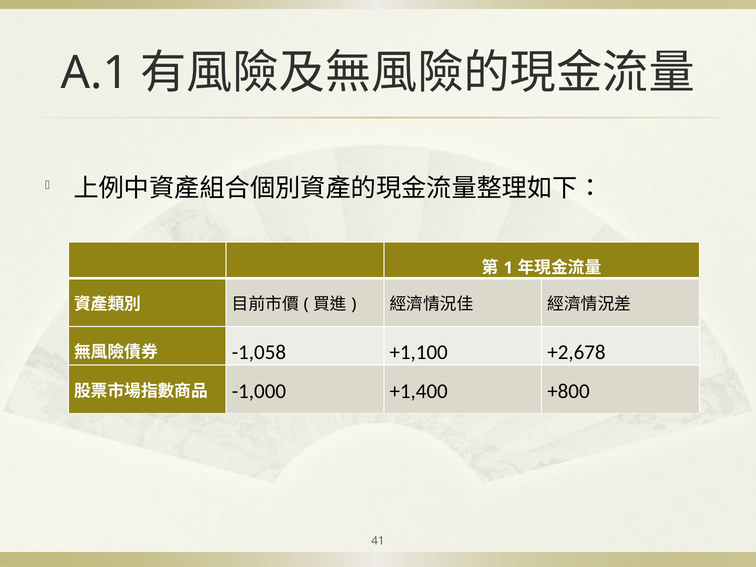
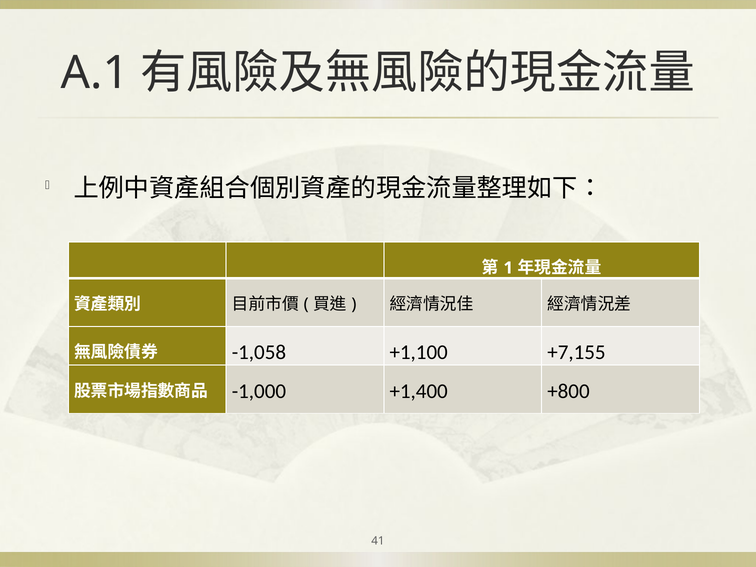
+2,678: +2,678 -> +7,155
